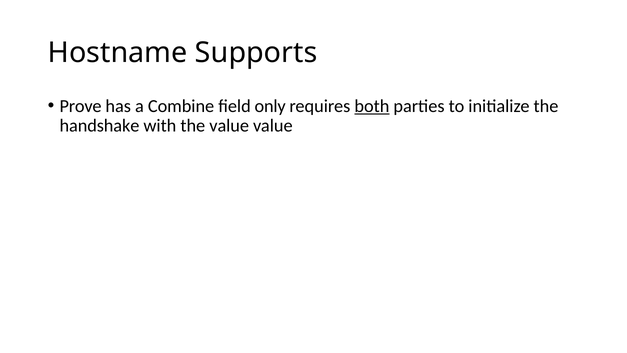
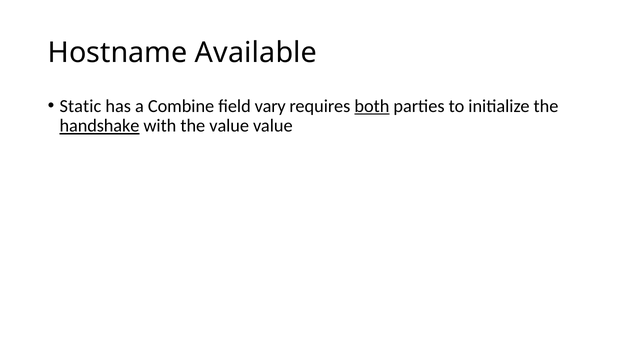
Supports: Supports -> Available
Prove: Prove -> Static
only: only -> vary
handshake underline: none -> present
